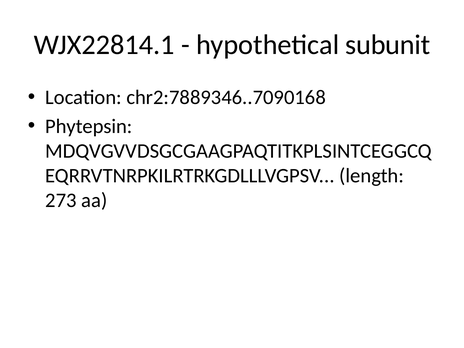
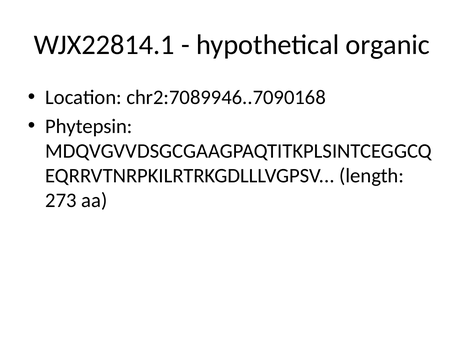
subunit: subunit -> organic
chr2:7889346..7090168: chr2:7889346..7090168 -> chr2:7089946..7090168
